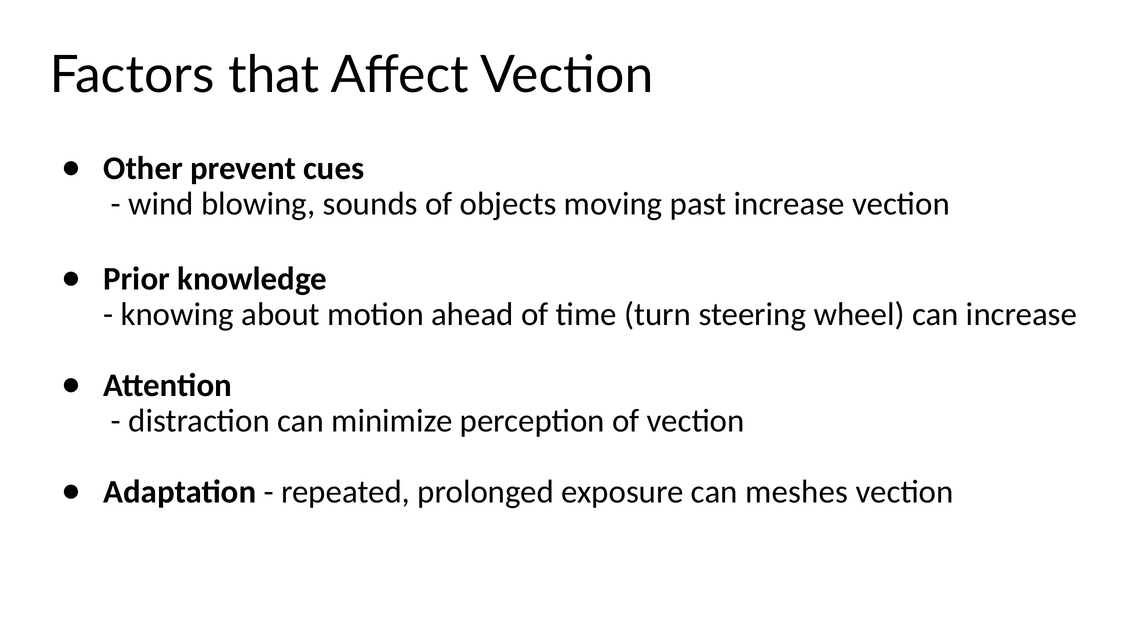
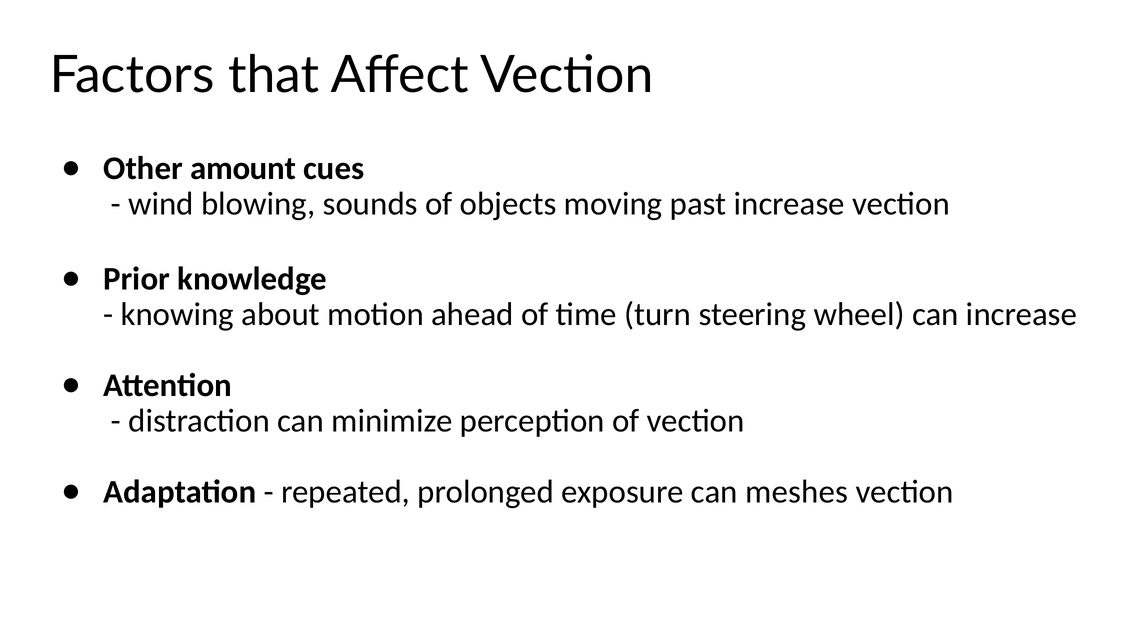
prevent: prevent -> amount
